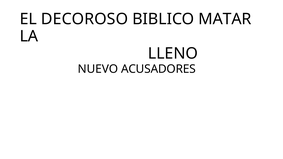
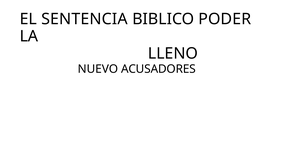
DECOROSO: DECOROSO -> SENTENCIA
MATAR: MATAR -> PODER
